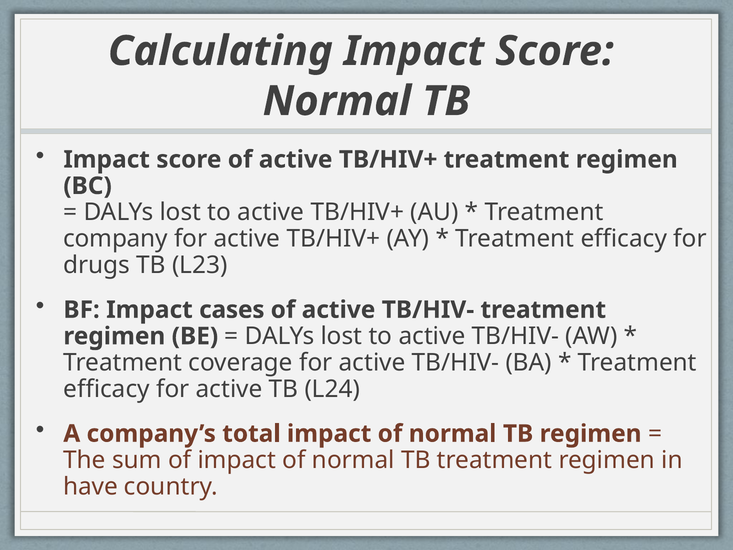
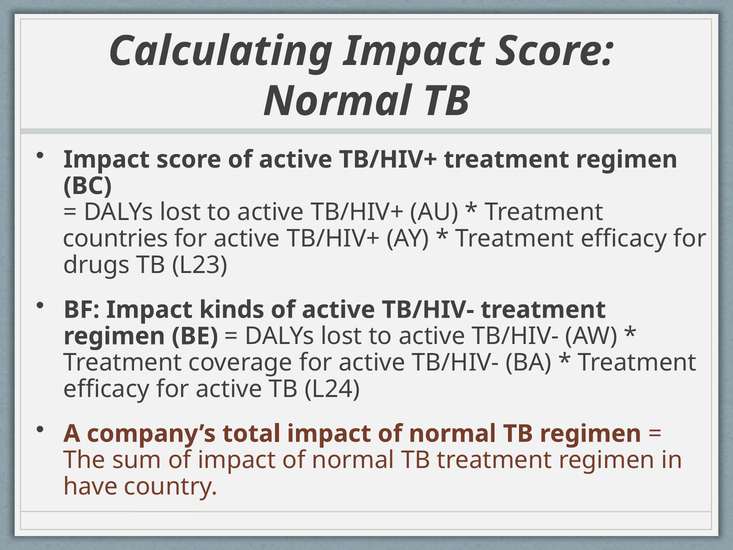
company: company -> countries
cases: cases -> kinds
